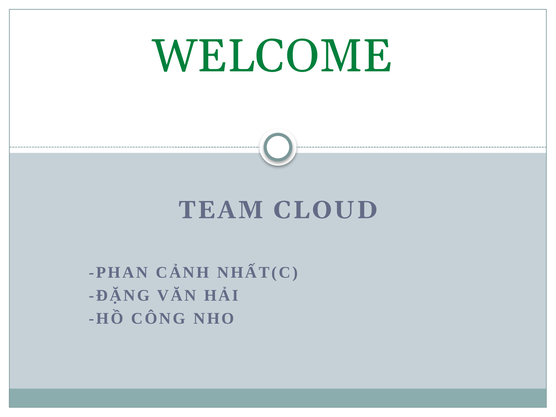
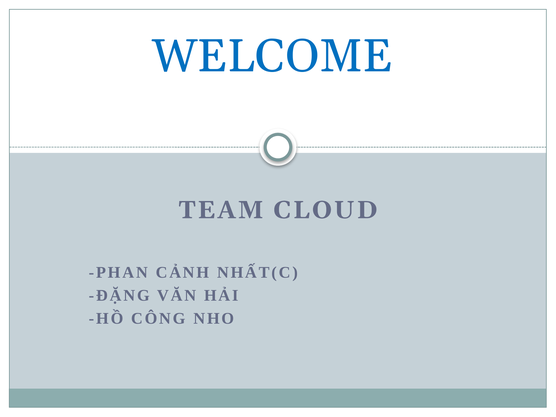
WELCOME colour: green -> blue
